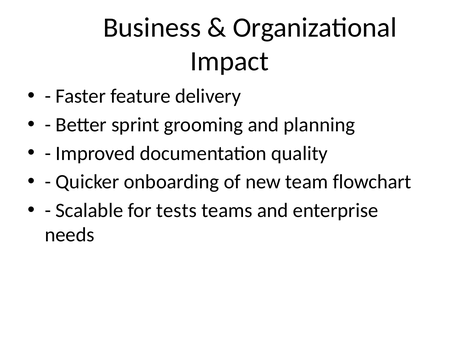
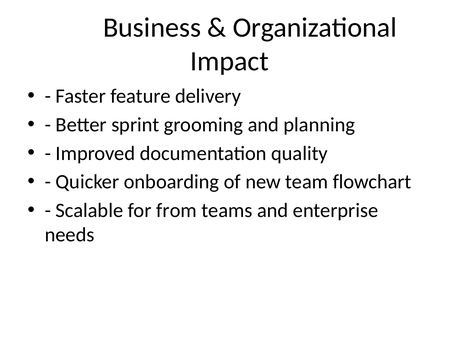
tests: tests -> from
